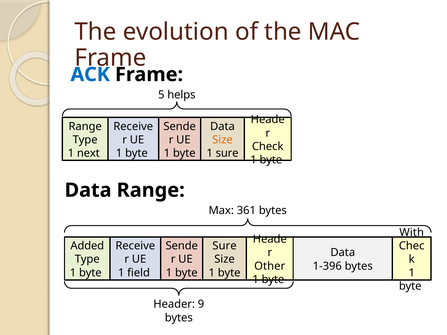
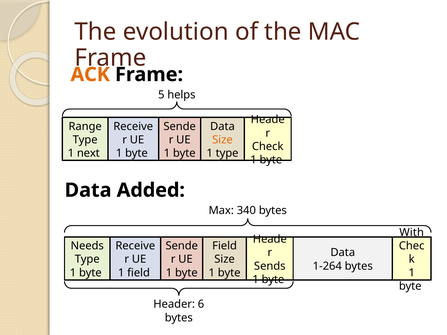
ACK colour: blue -> orange
1 sure: sure -> type
Data Range: Range -> Added
361: 361 -> 340
Added: Added -> Needs
Sure at (225, 246): Sure -> Field
Other: Other -> Sends
1-396: 1-396 -> 1-264
9: 9 -> 6
